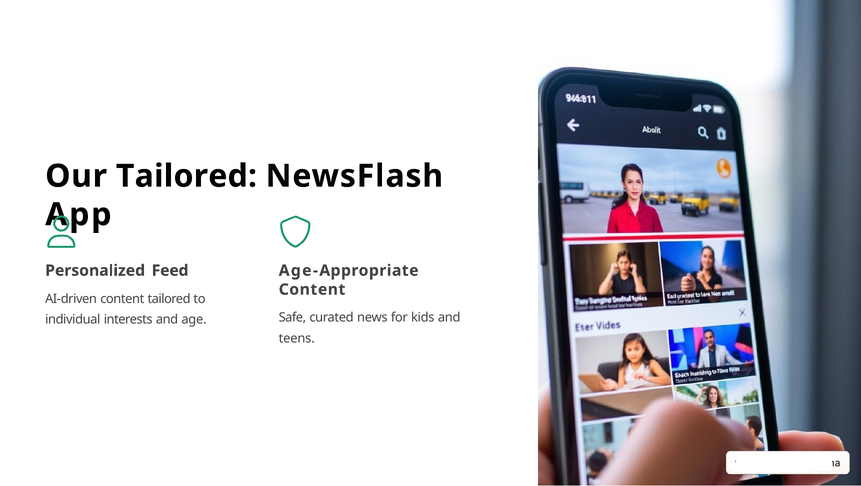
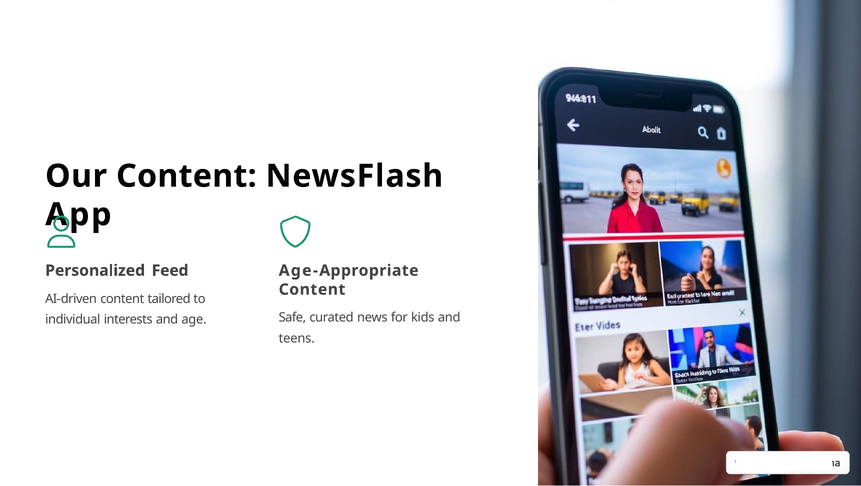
Our Tailored: Tailored -> Content
